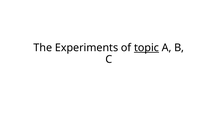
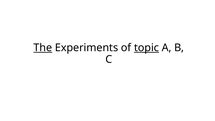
The underline: none -> present
